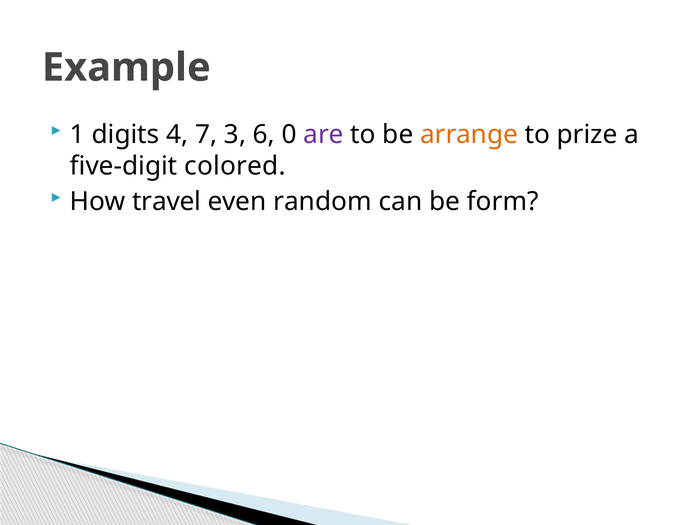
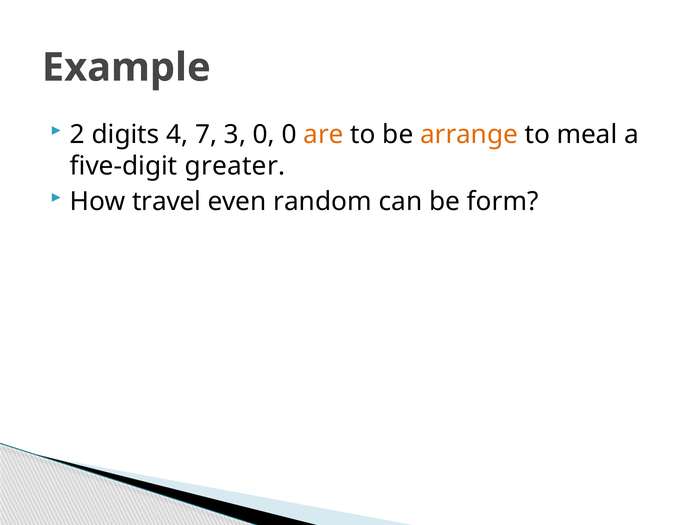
1: 1 -> 2
3 6: 6 -> 0
are colour: purple -> orange
prize: prize -> meal
colored: colored -> greater
